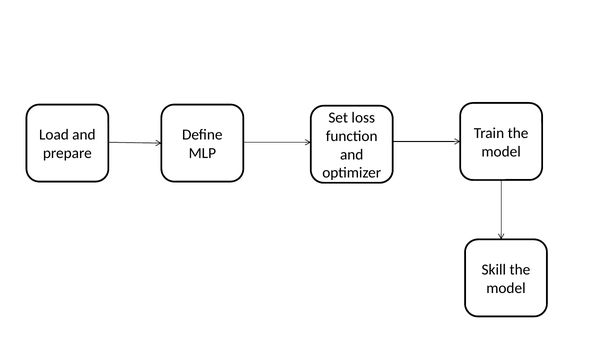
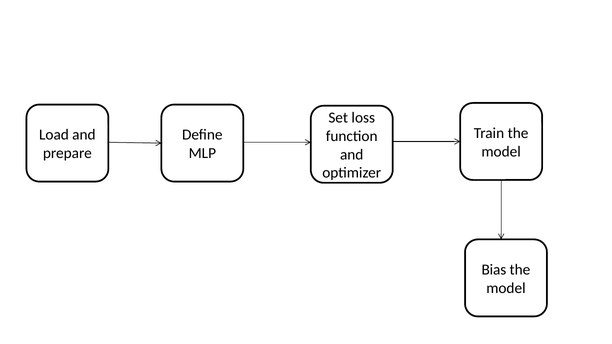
Skill: Skill -> Bias
